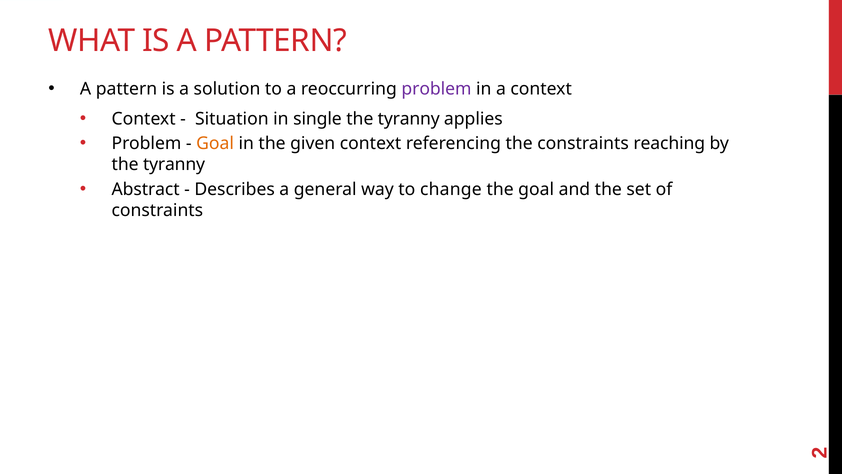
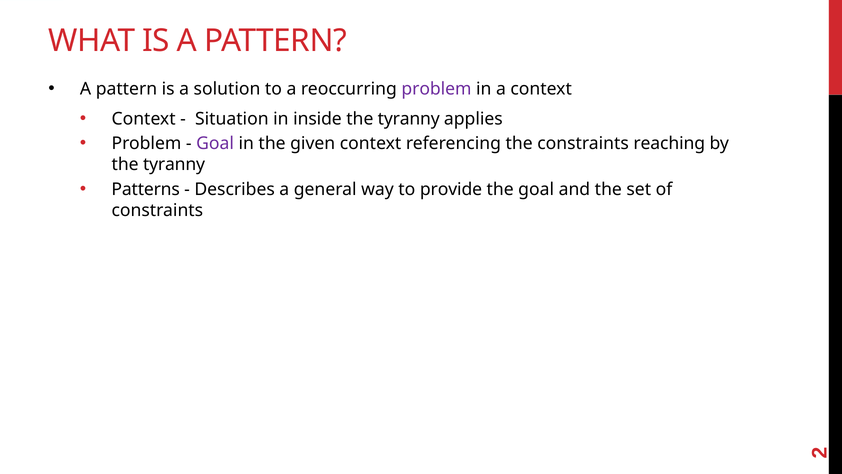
single: single -> inside
Goal at (215, 143) colour: orange -> purple
Abstract: Abstract -> Patterns
change: change -> provide
